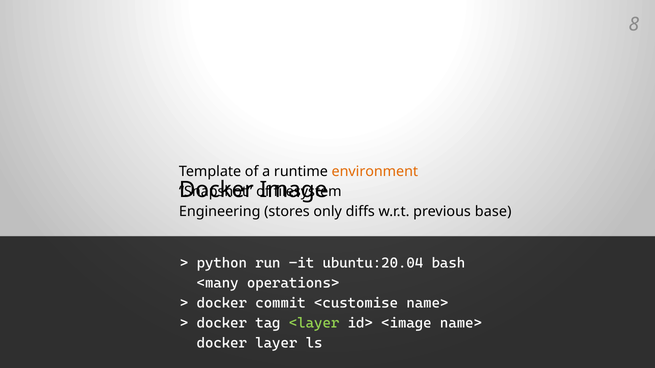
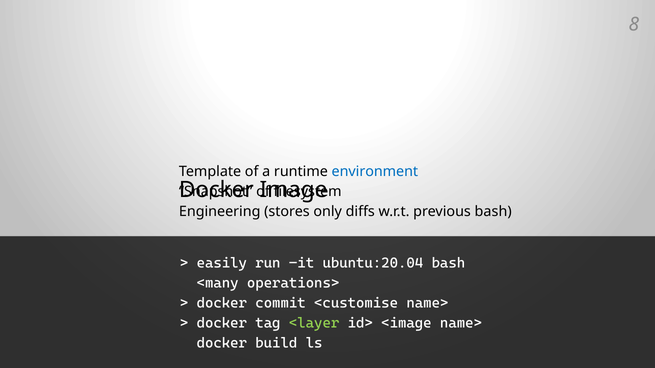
environment colour: orange -> blue
previous base: base -> bash
python: python -> easily
layer: layer -> build
